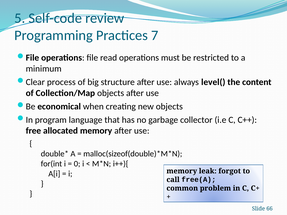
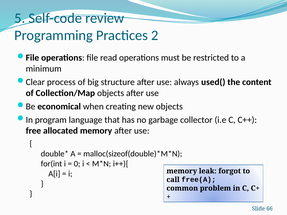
7: 7 -> 2
level(: level( -> used(
